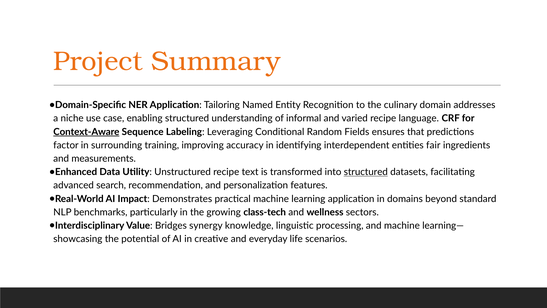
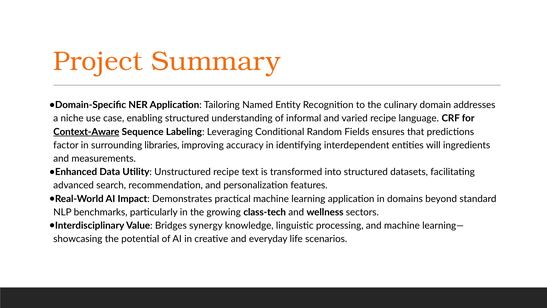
training: training -> libraries
fair: fair -> will
structured at (366, 172) underline: present -> none
